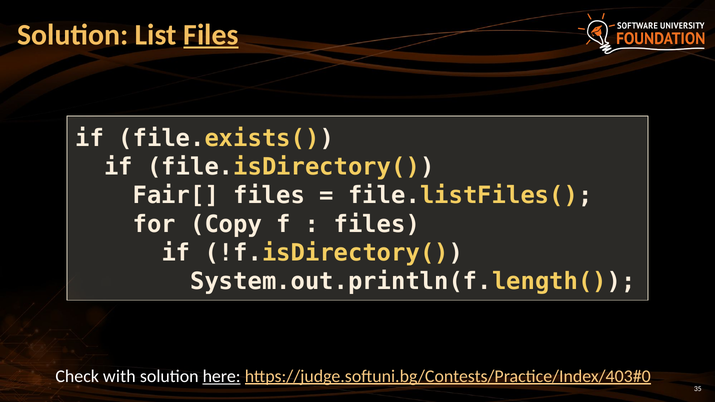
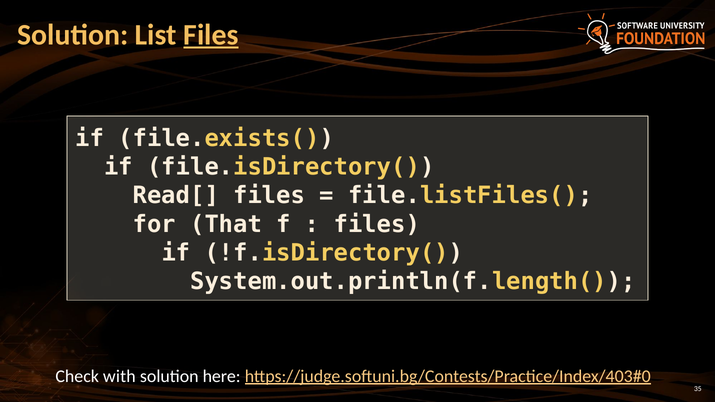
Fair[: Fair[ -> Read[
Copy: Copy -> That
here underline: present -> none
